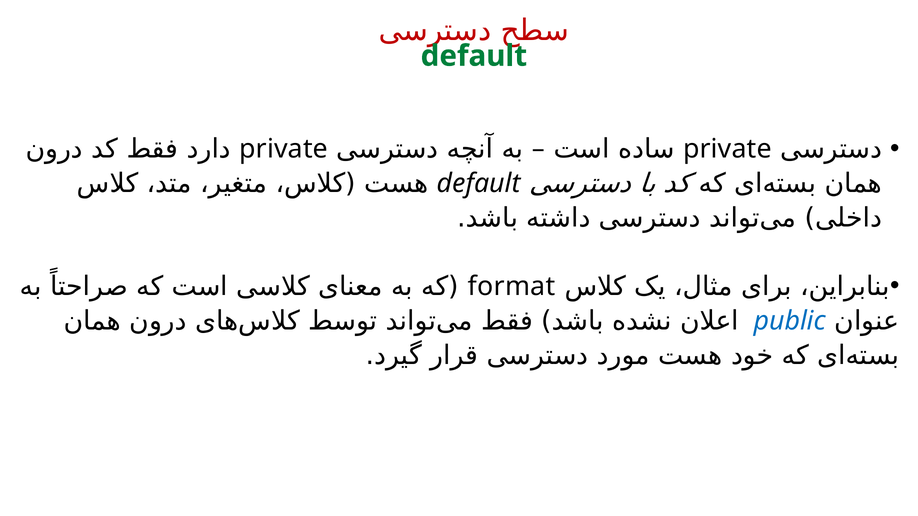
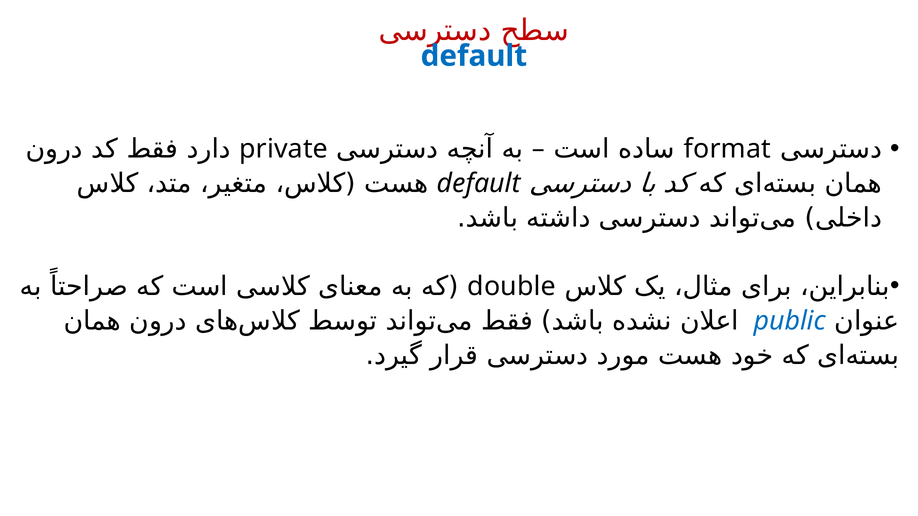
default at (474, 56) colour: green -> blue
private at (727, 149): private -> format
format: format -> double
